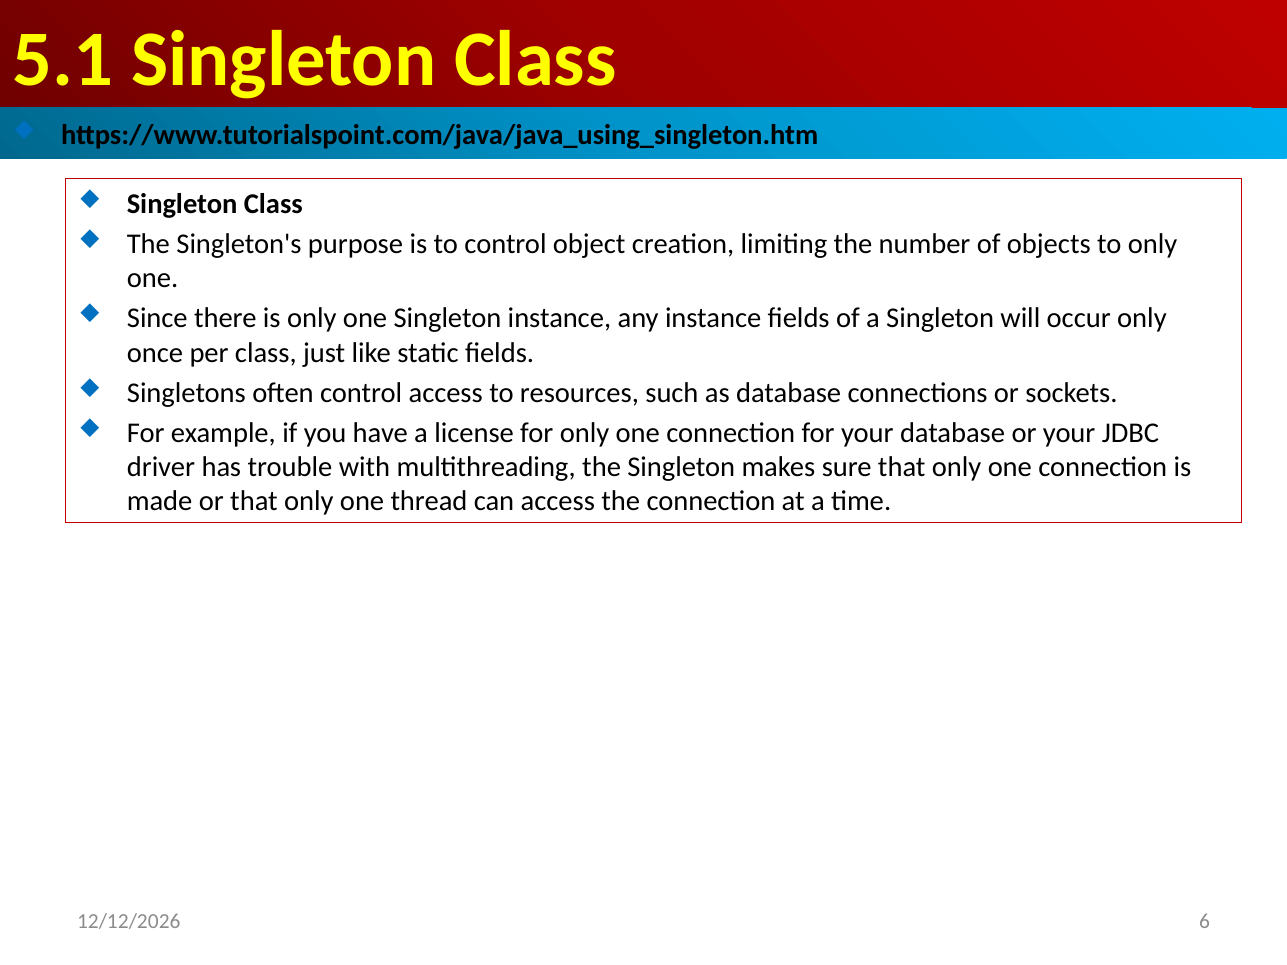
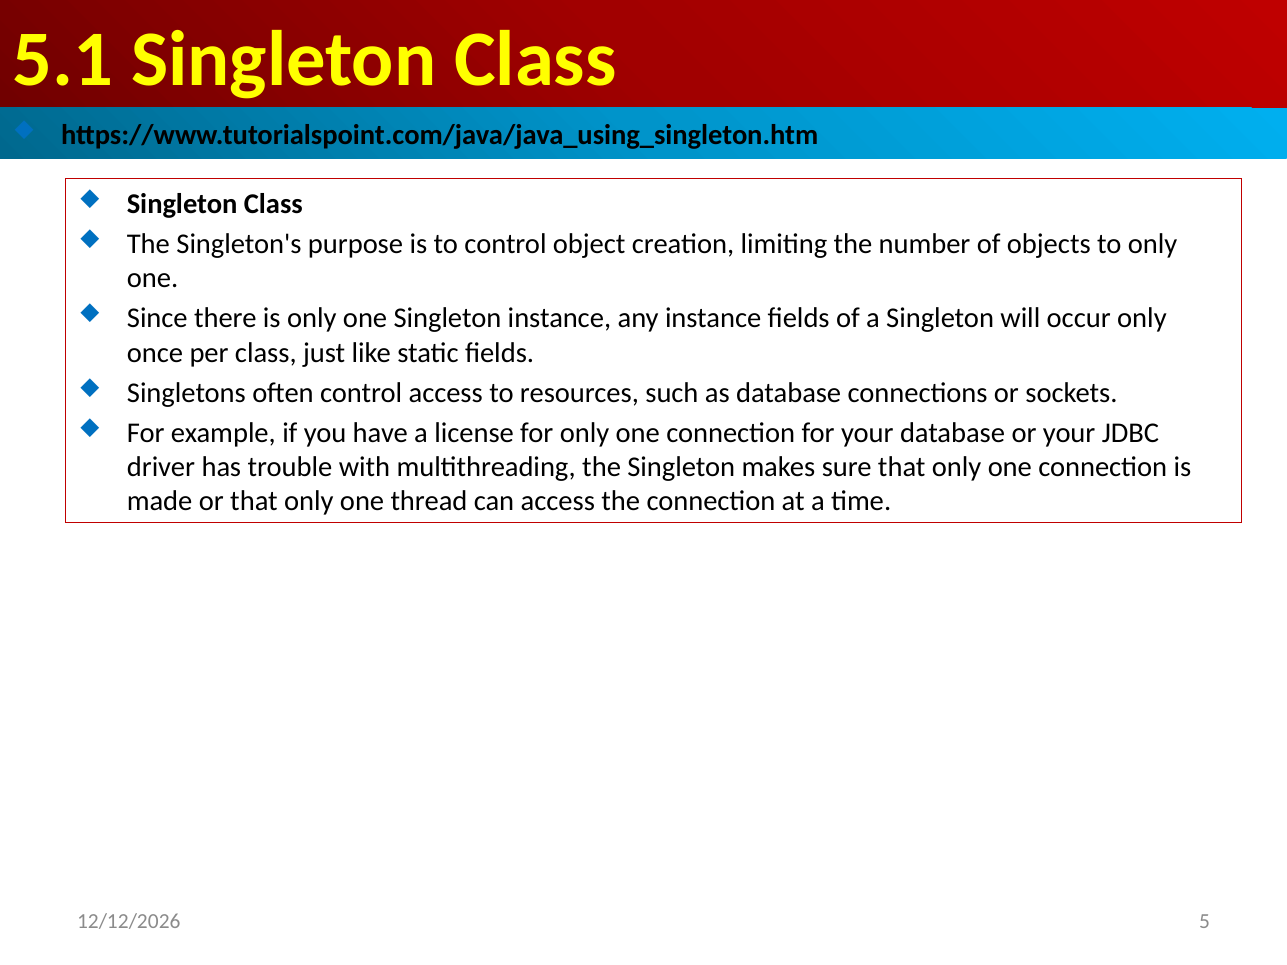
6: 6 -> 5
